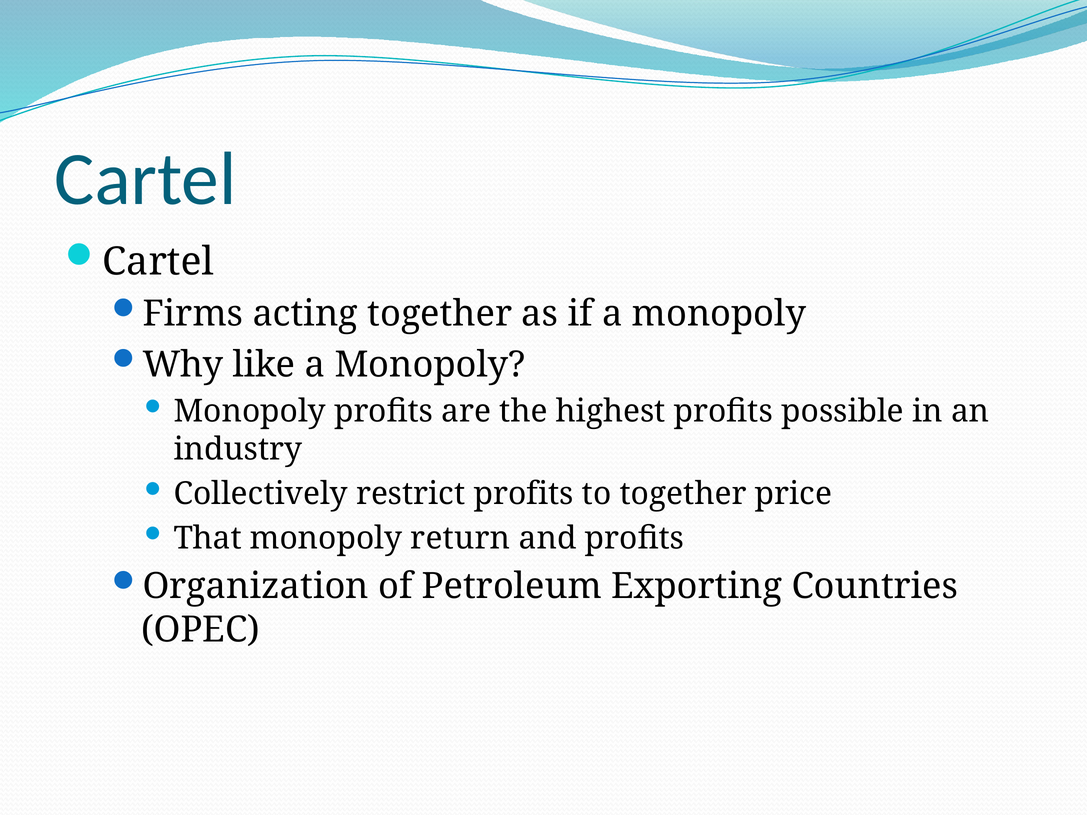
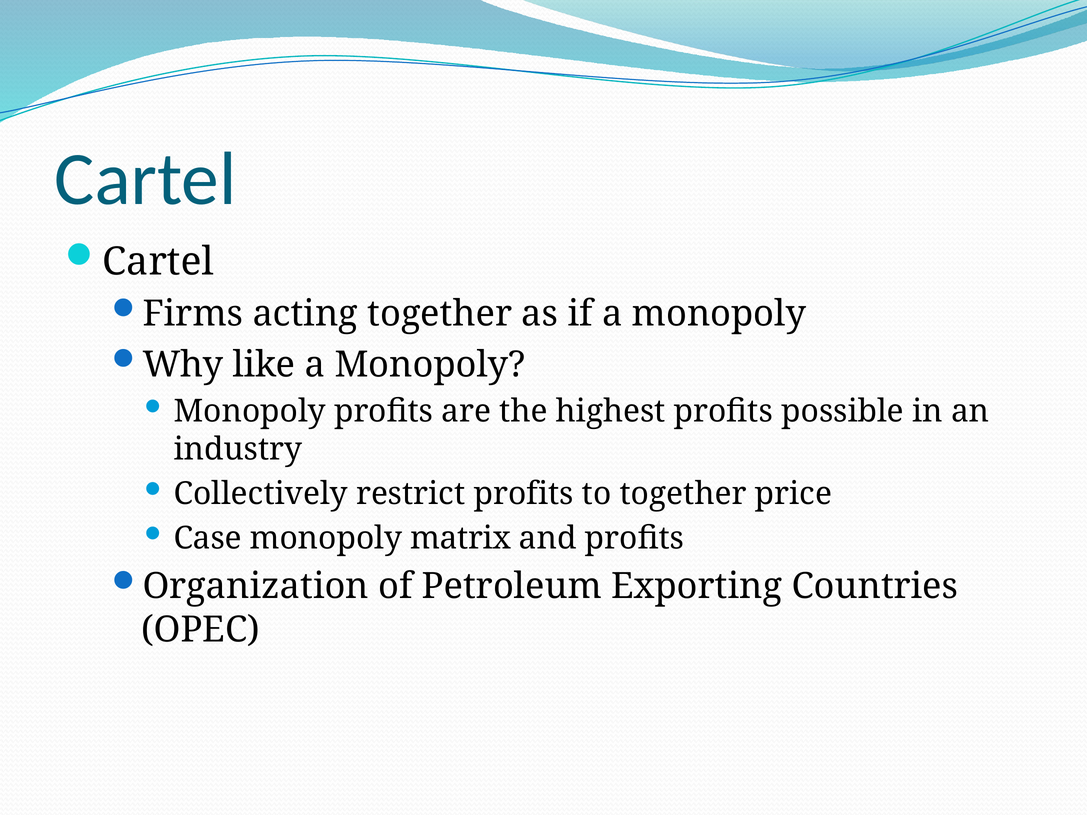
That: That -> Case
return: return -> matrix
